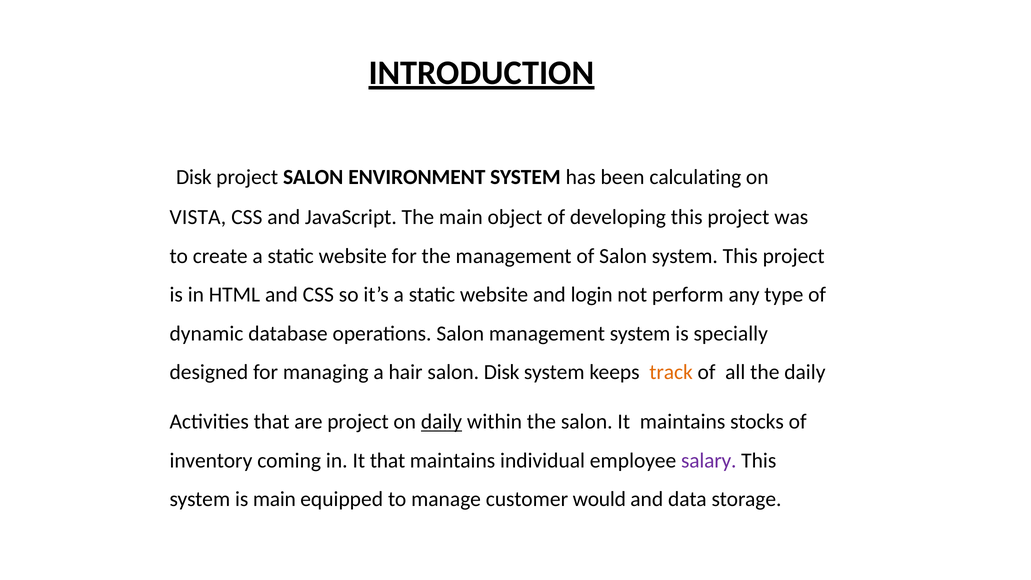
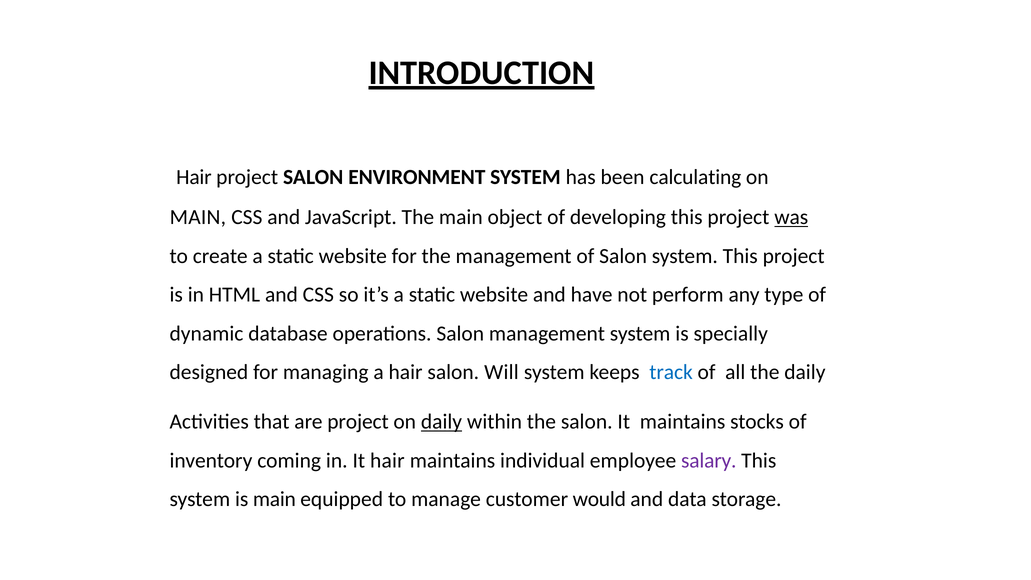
Disk at (194, 177): Disk -> Hair
VISTA at (198, 217): VISTA -> MAIN
was underline: none -> present
login: login -> have
salon Disk: Disk -> Will
track colour: orange -> blue
It that: that -> hair
